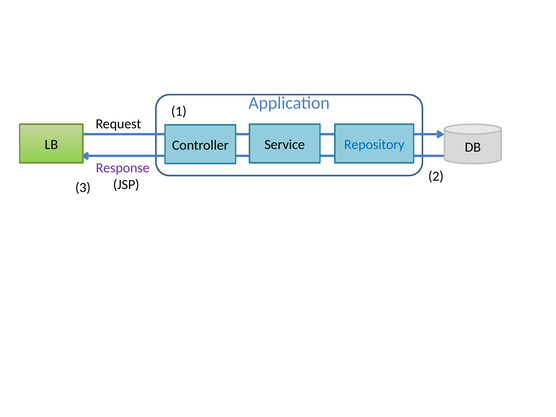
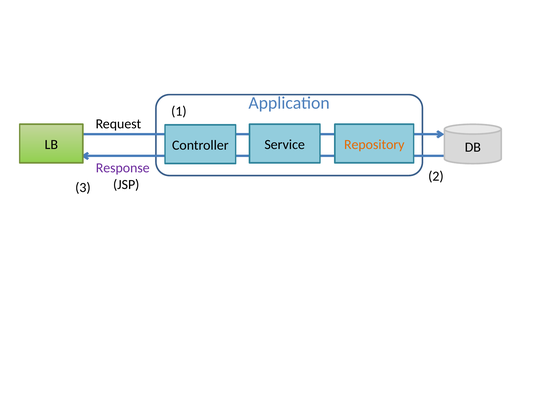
Repository colour: blue -> orange
